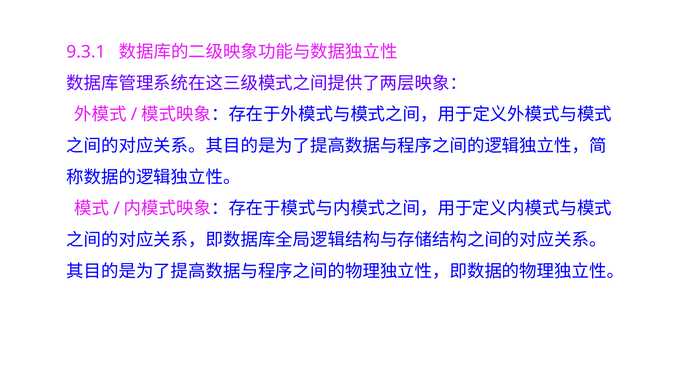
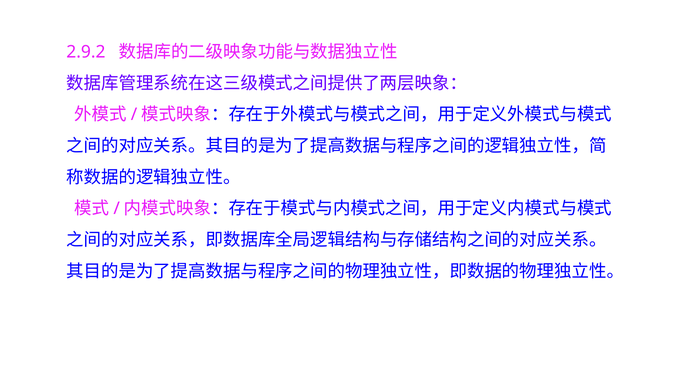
9.3.1: 9.3.1 -> 2.9.2
